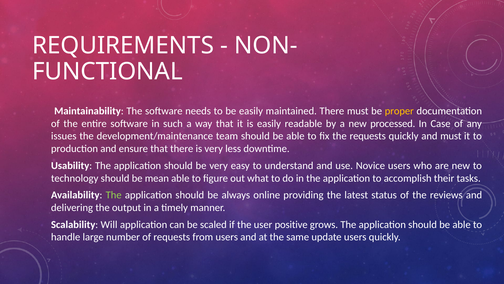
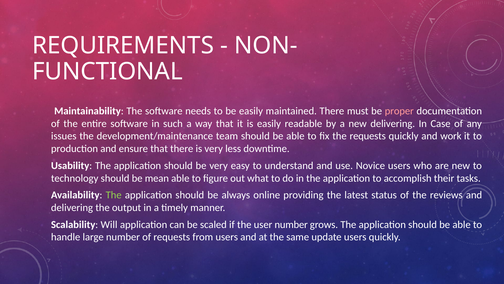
proper colour: yellow -> pink
new processed: processed -> delivering
and must: must -> work
user positive: positive -> number
